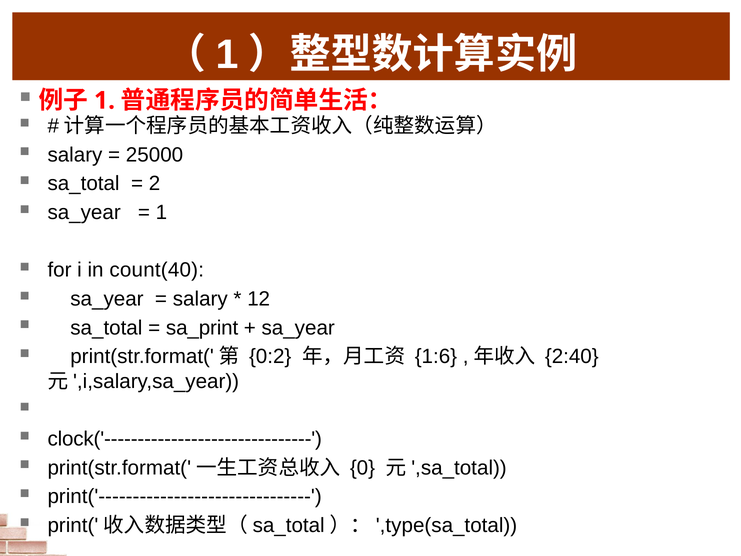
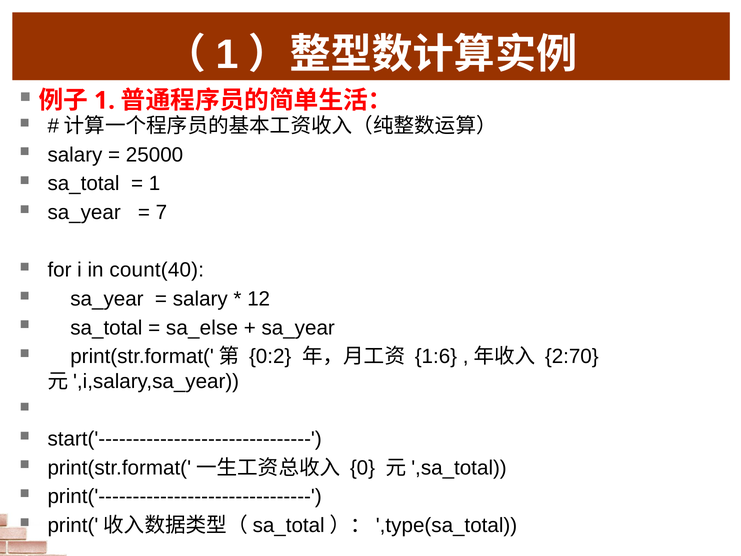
2 at (155, 183): 2 -> 1
1 at (161, 212): 1 -> 7
sa_print: sa_print -> sa_else
2:40: 2:40 -> 2:70
clock('-------------------------------: clock('------------------------------- -> start('-------------------------------
